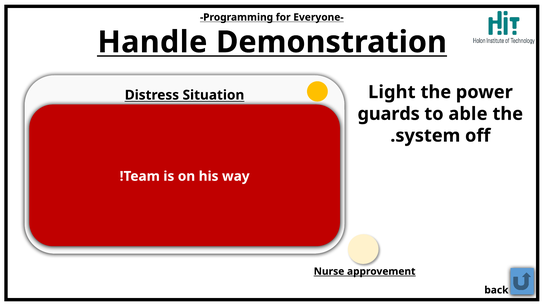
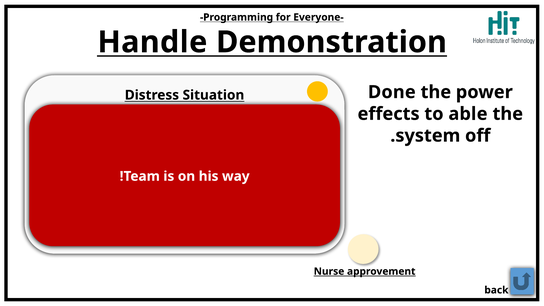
Light: Light -> Done
guards: guards -> effects
